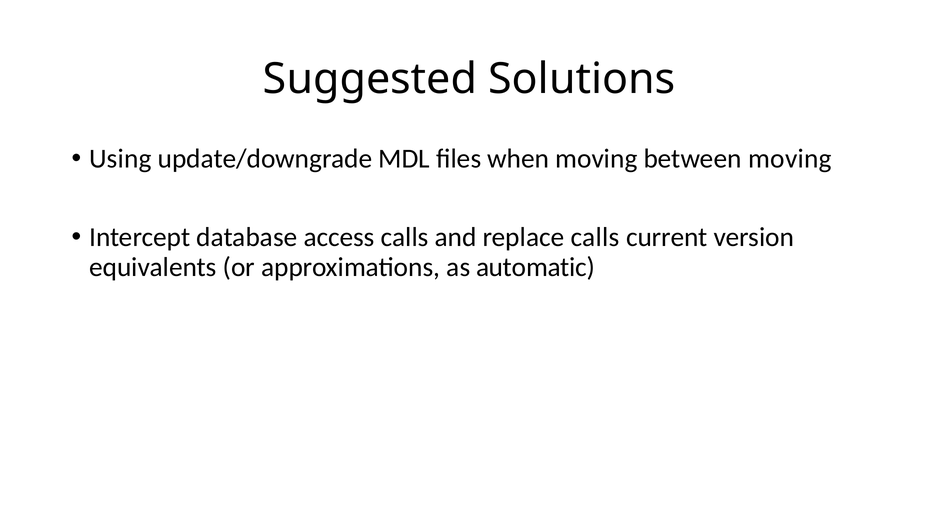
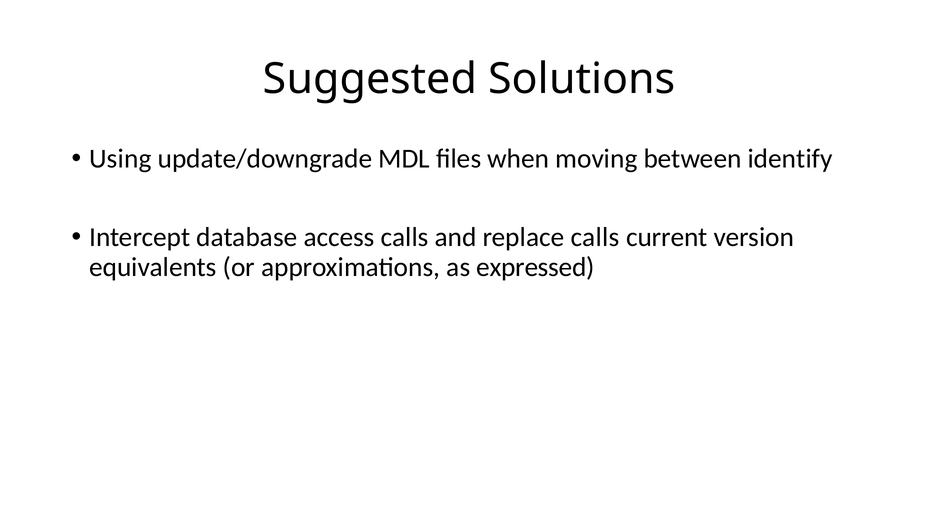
between moving: moving -> identify
automatic: automatic -> expressed
